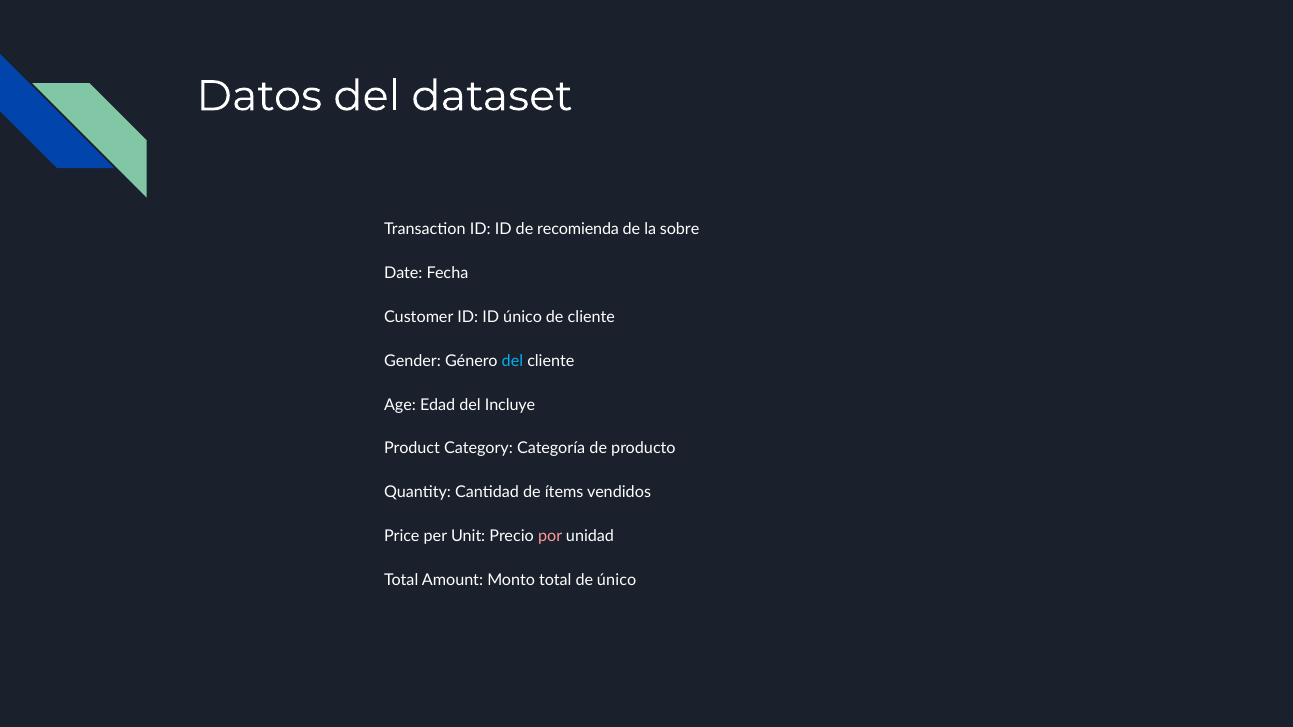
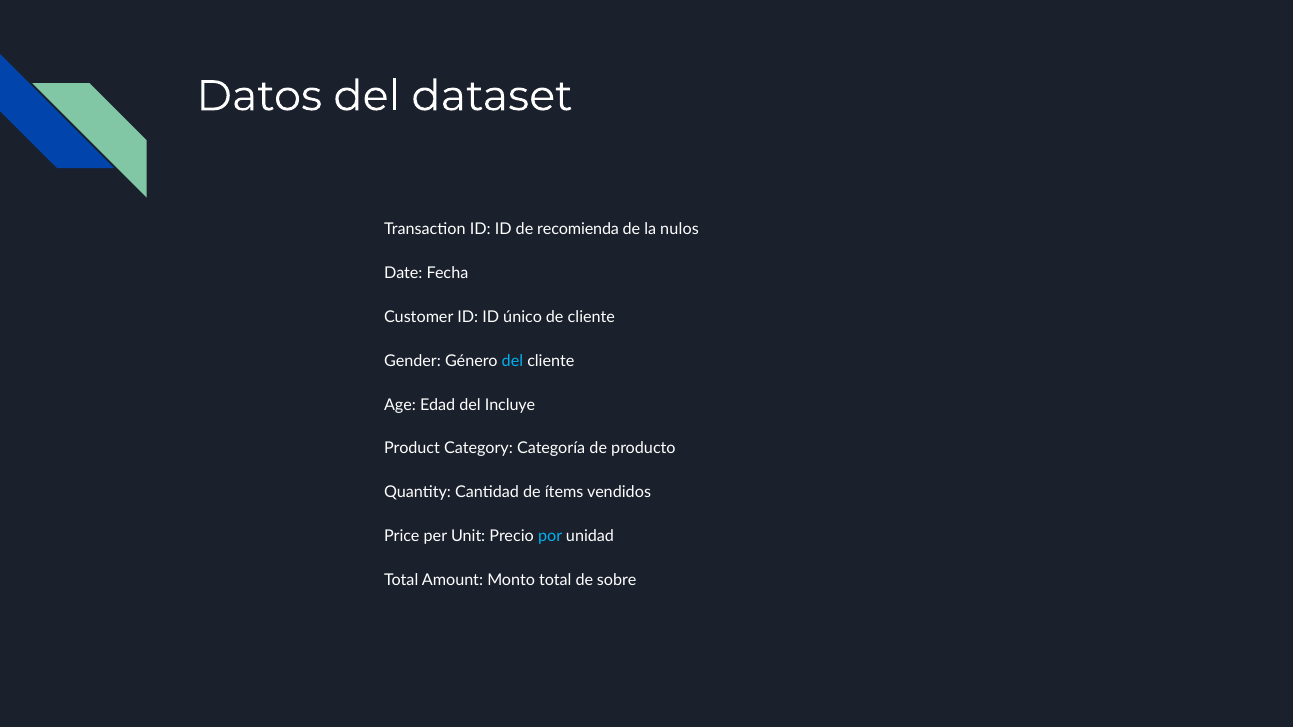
sobre: sobre -> nulos
por colour: pink -> light blue
de único: único -> sobre
